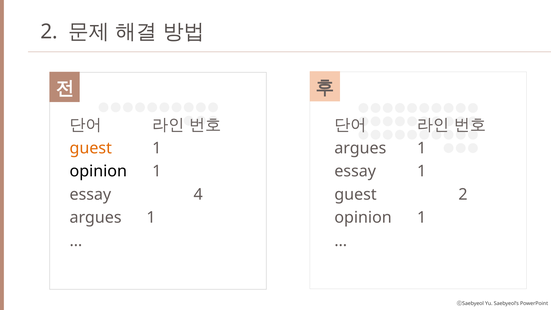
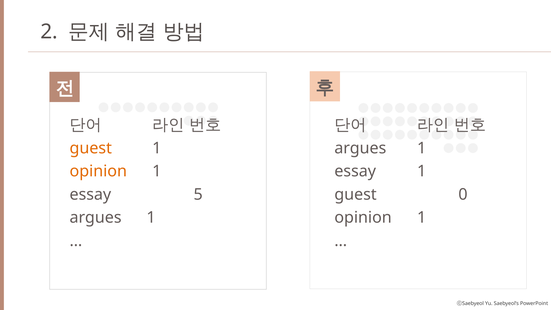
opinion at (98, 171) colour: black -> orange
4: 4 -> 5
guest 2: 2 -> 0
